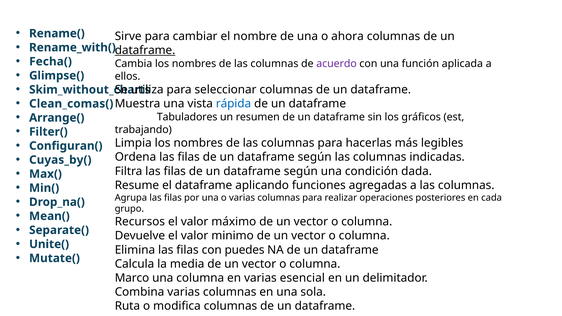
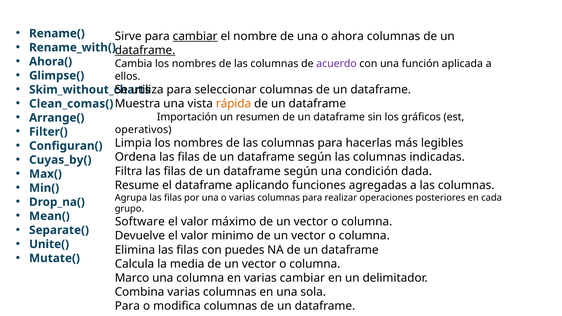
cambiar at (195, 36) underline: none -> present
Fecha(: Fecha( -> Ahora(
rápida colour: blue -> orange
Tabuladores: Tabuladores -> Importación
trabajando: trabajando -> operativos
Recursos: Recursos -> Software
varias esencial: esencial -> cambiar
Ruta at (127, 306): Ruta -> Para
